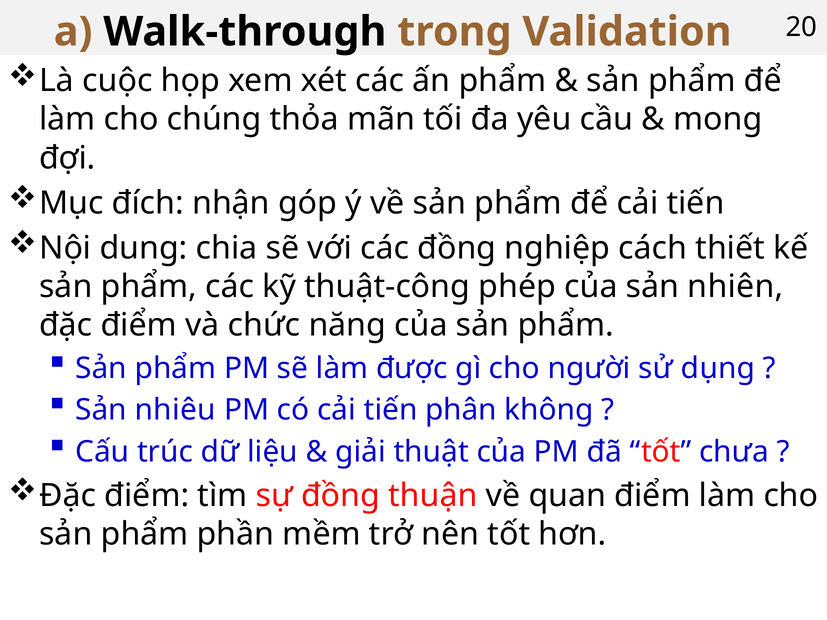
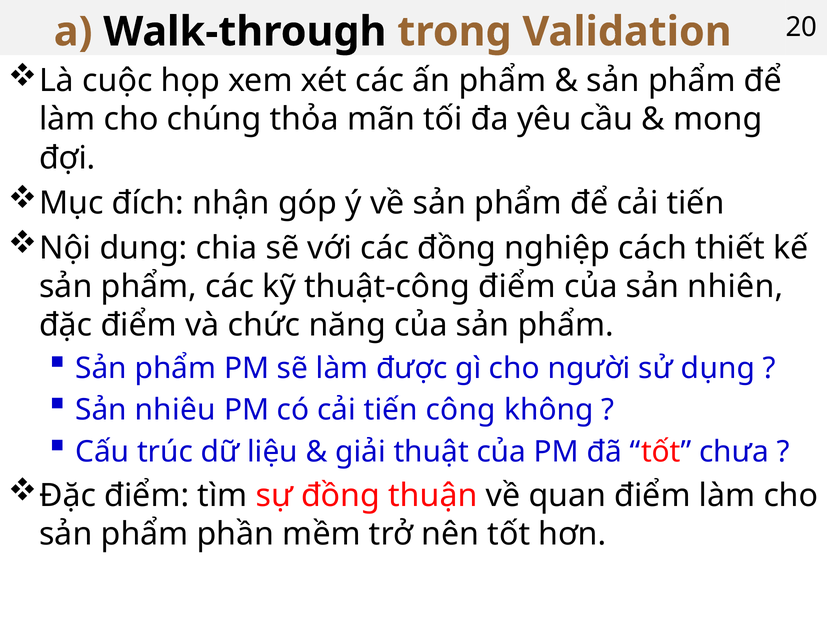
thuật-công phép: phép -> điểm
phân: phân -> công
